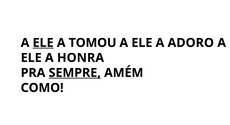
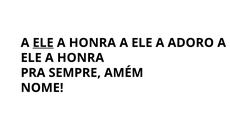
TOMOU at (93, 43): TOMOU -> HONRA
SEMPRE underline: present -> none
COMO: COMO -> NOME
